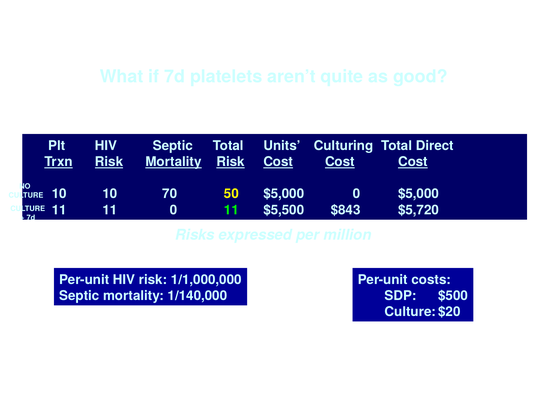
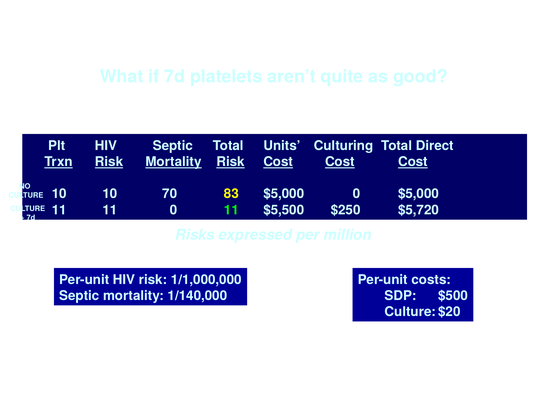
50: 50 -> 83
$843: $843 -> $250
